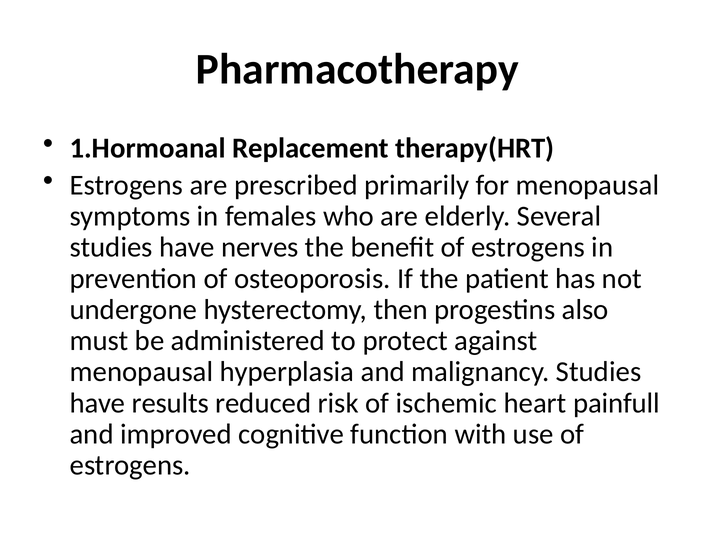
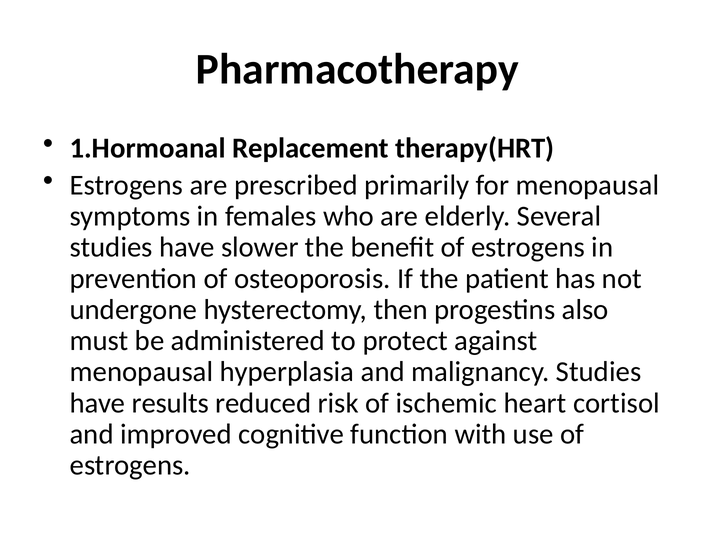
nerves: nerves -> slower
painfull: painfull -> cortisol
